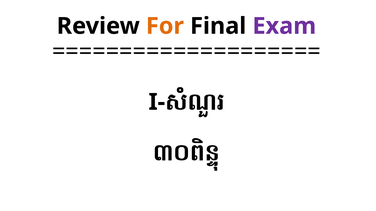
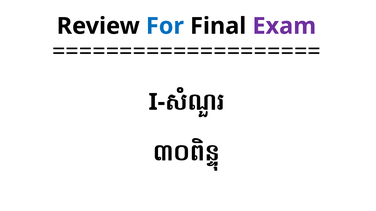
For colour: orange -> blue
